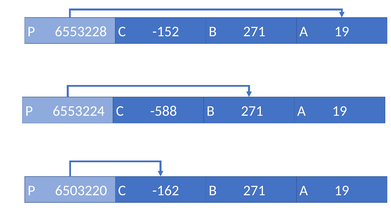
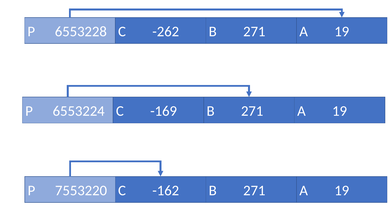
-152: -152 -> -262
-588: -588 -> -169
6503220: 6503220 -> 7553220
